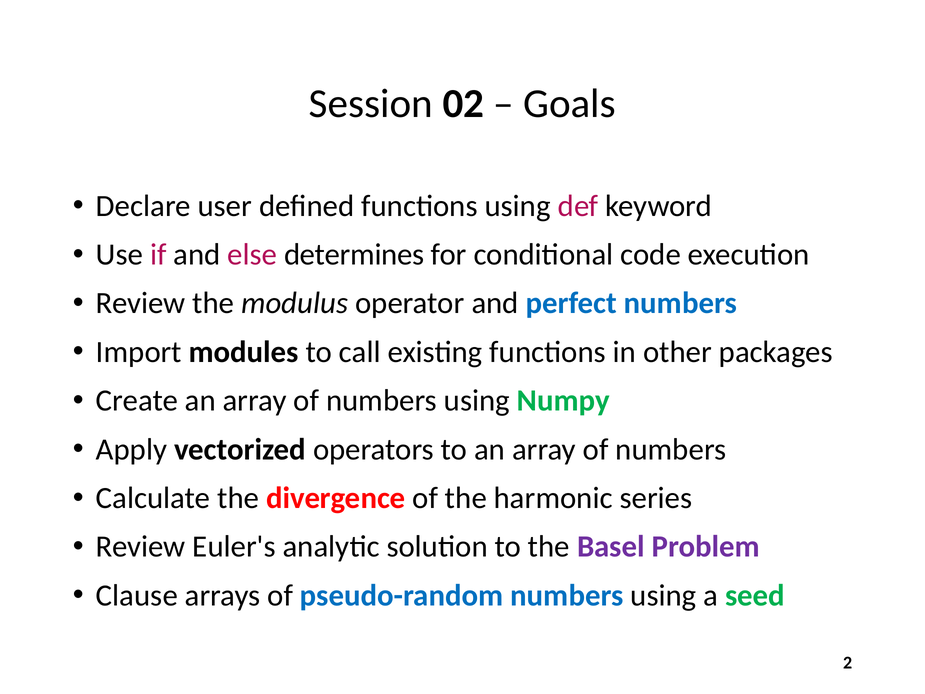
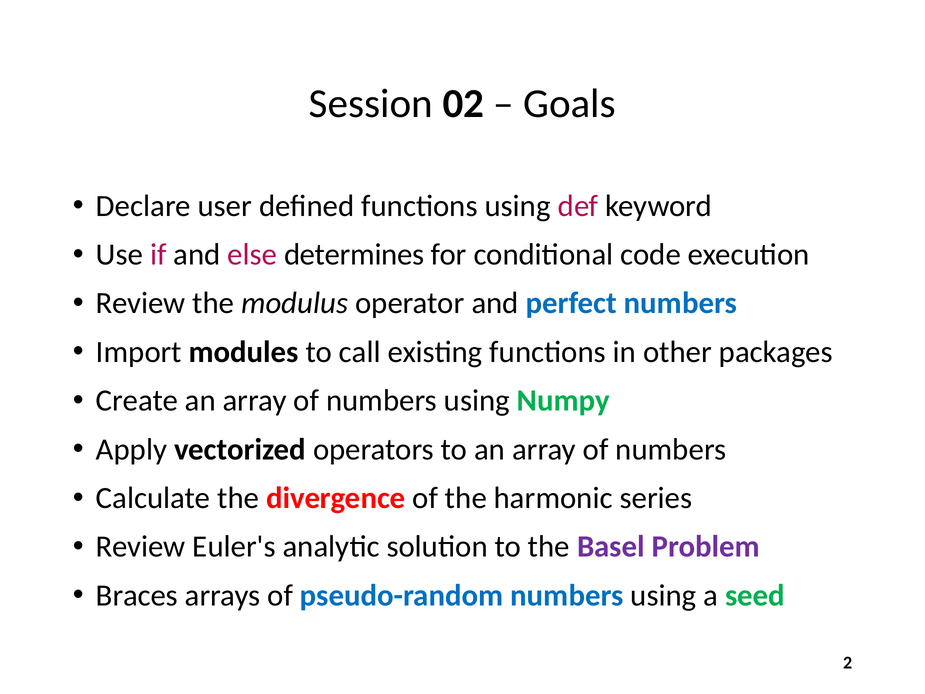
Clause: Clause -> Braces
